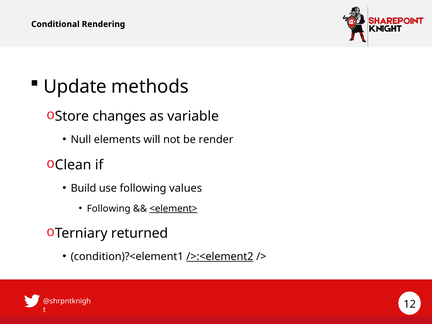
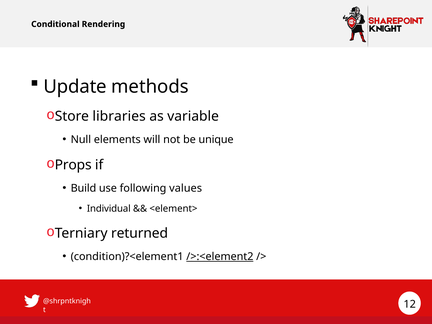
changes: changes -> libraries
render: render -> unique
Clean: Clean -> Props
Following at (109, 209): Following -> Individual
<element> underline: present -> none
